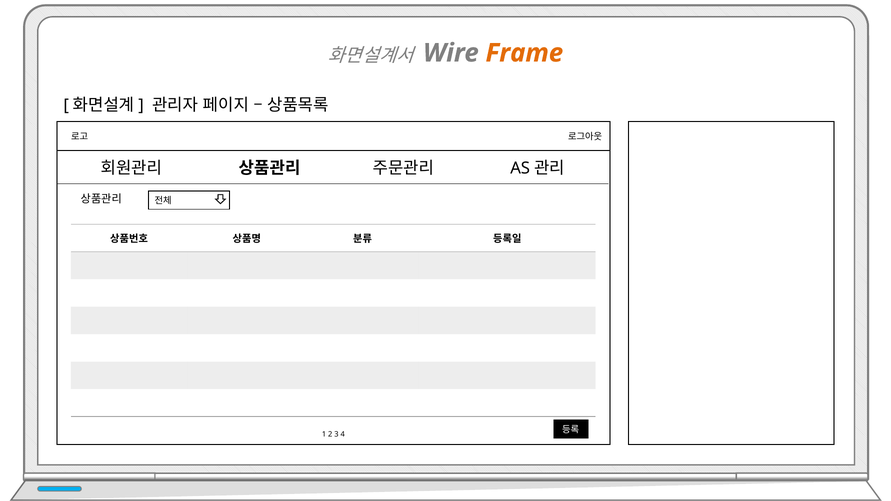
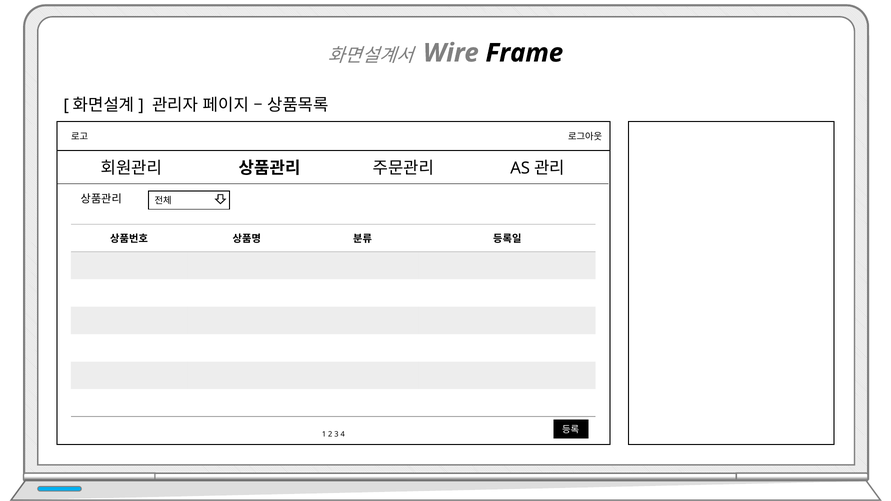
Frame colour: orange -> black
